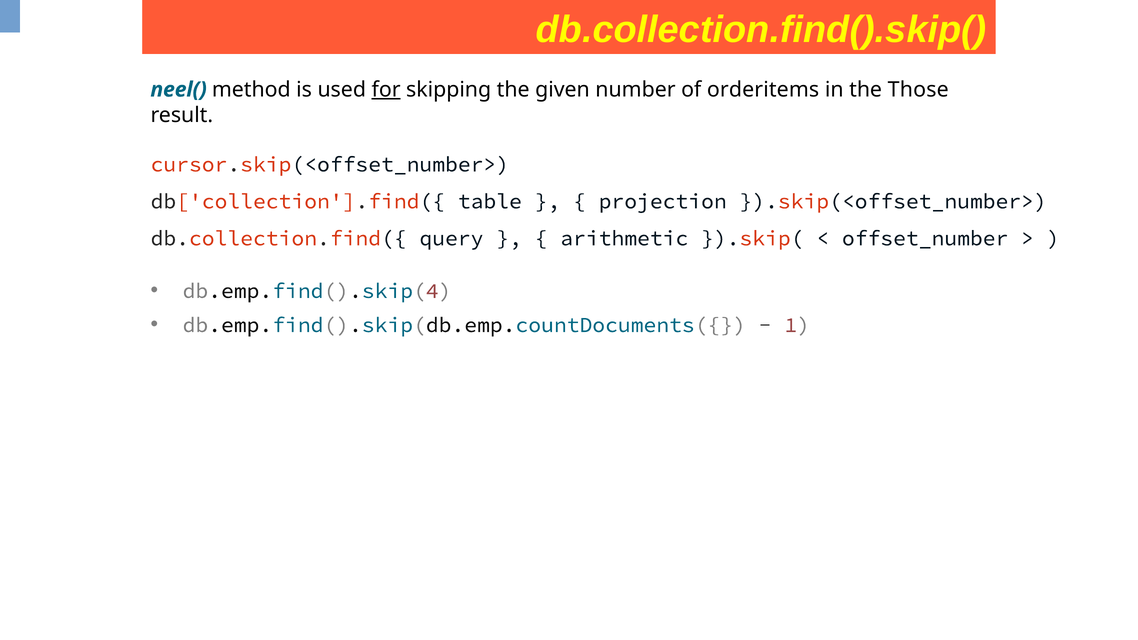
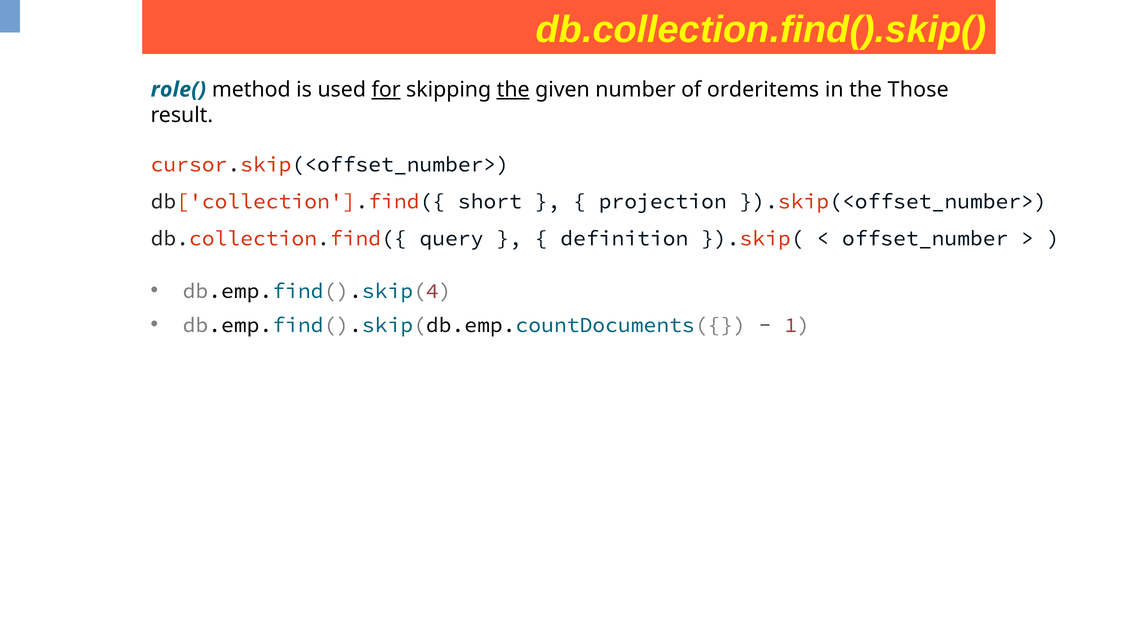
neel(: neel( -> role(
the at (513, 90) underline: none -> present
table: table -> short
arithmetic: arithmetic -> definition
